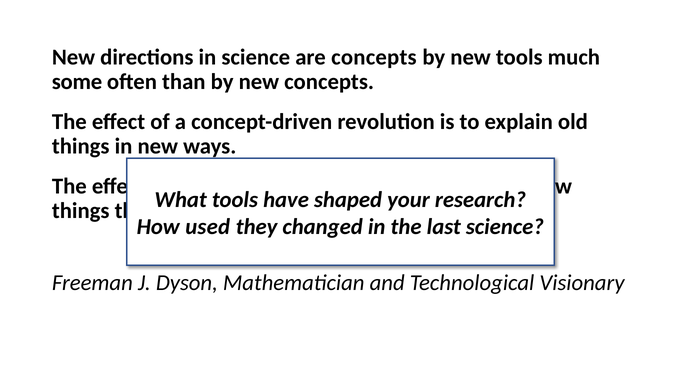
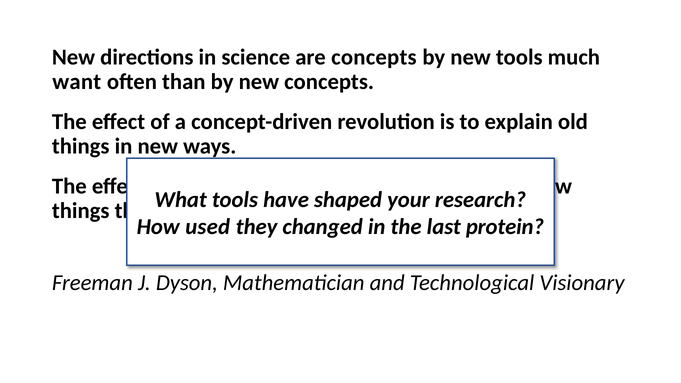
some: some -> want
last science: science -> protein
